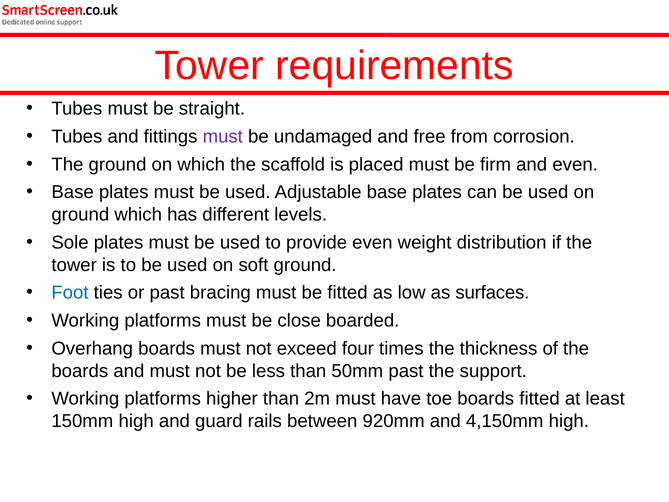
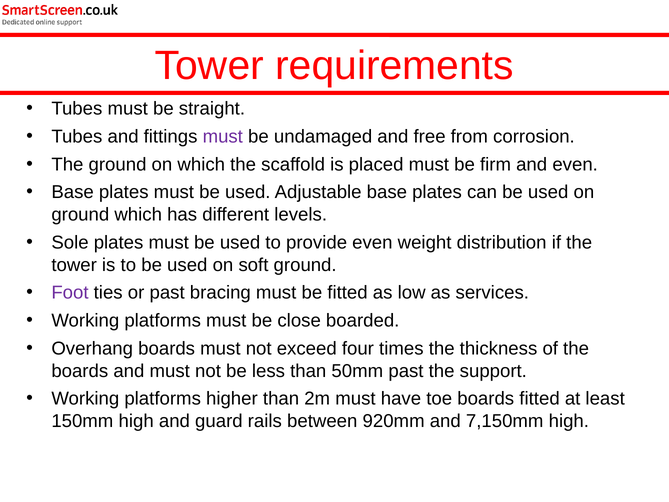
Foot colour: blue -> purple
surfaces: surfaces -> services
4,150mm: 4,150mm -> 7,150mm
